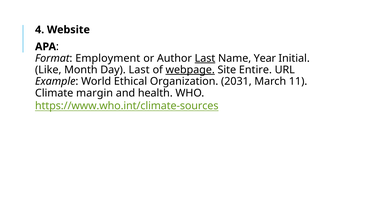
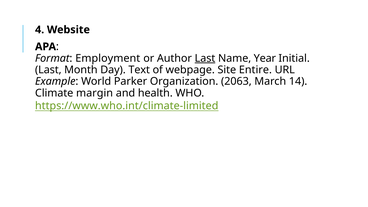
Like at (48, 70): Like -> Last
Day Last: Last -> Text
webpage underline: present -> none
Ethical: Ethical -> Parker
2031: 2031 -> 2063
11: 11 -> 14
https://www.who.int/climate-sources: https://www.who.int/climate-sources -> https://www.who.int/climate-limited
